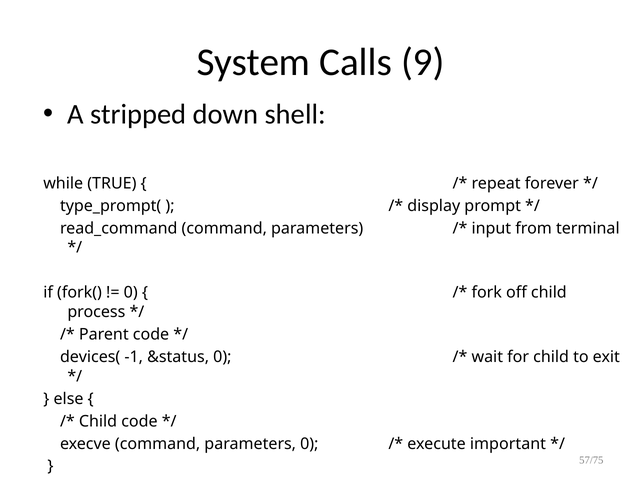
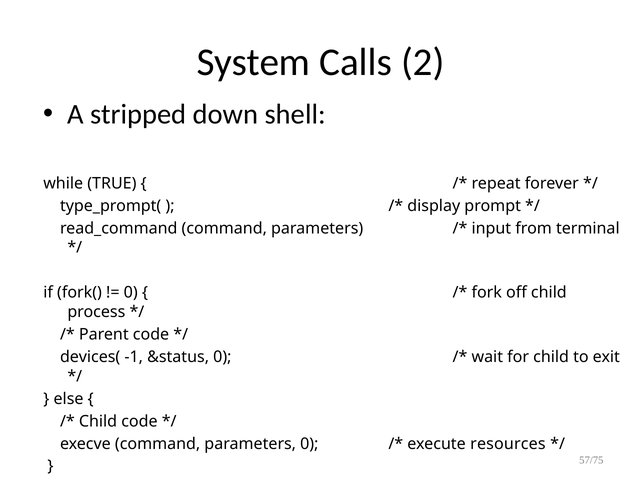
9: 9 -> 2
important: important -> resources
